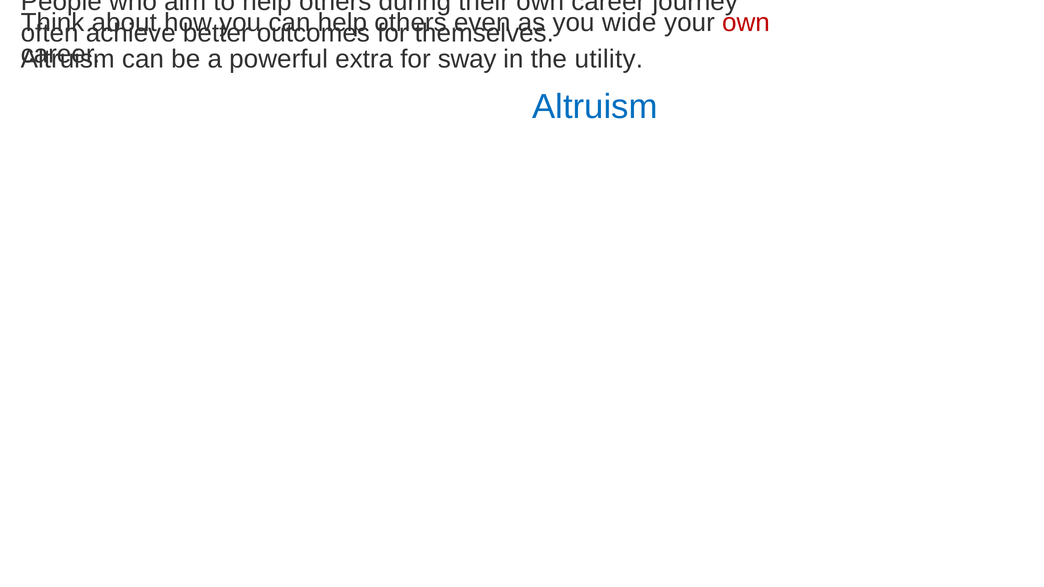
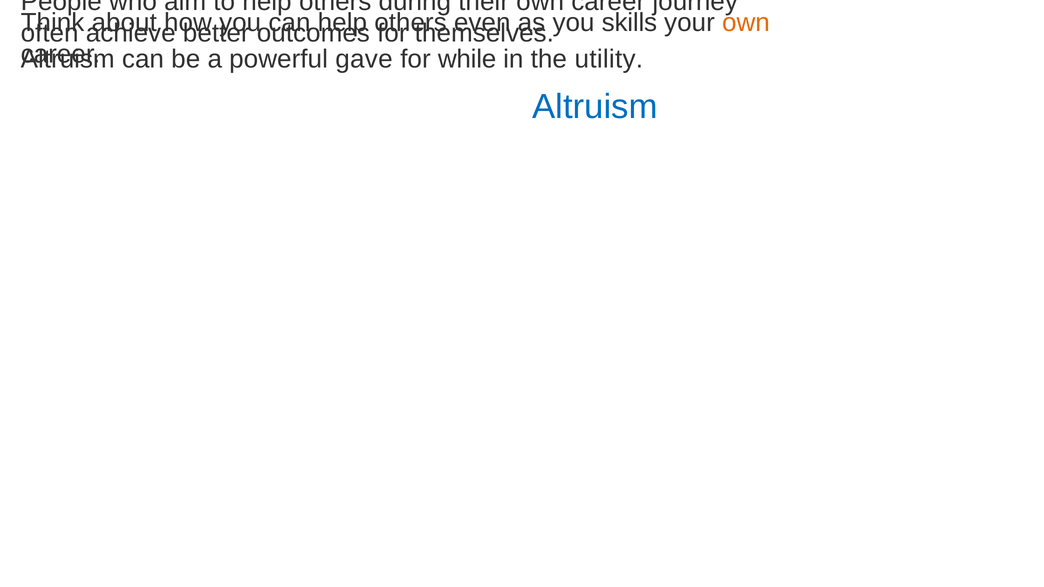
wide: wide -> skills
own at (746, 23) colour: red -> orange
extra: extra -> gave
sway: sway -> while
